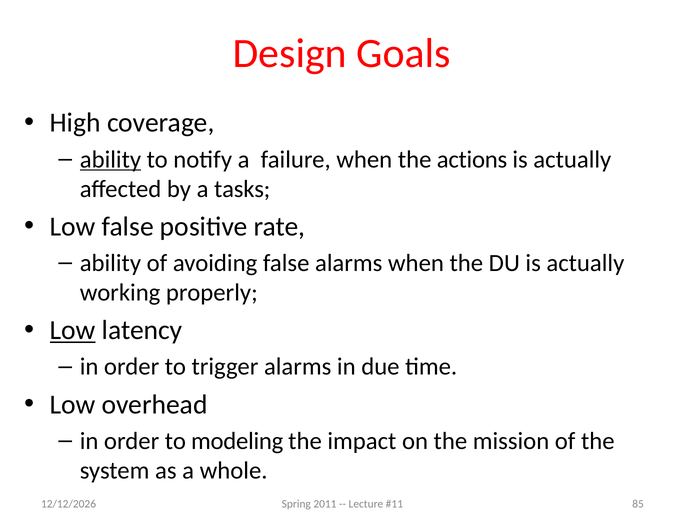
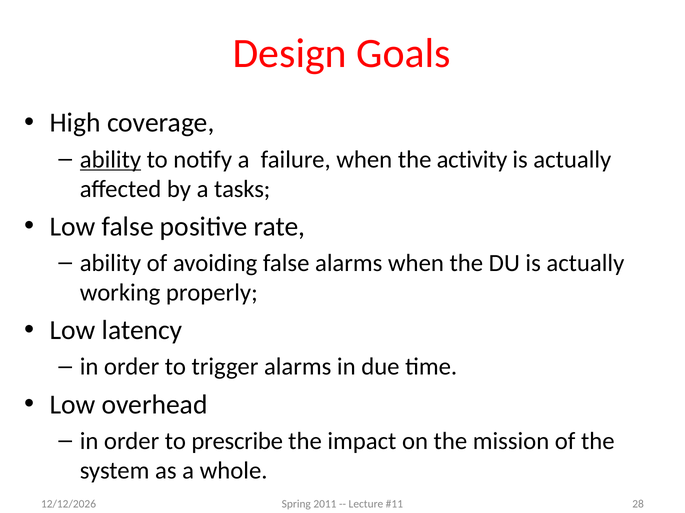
actions: actions -> activity
Low at (73, 331) underline: present -> none
modeling: modeling -> prescribe
85: 85 -> 28
